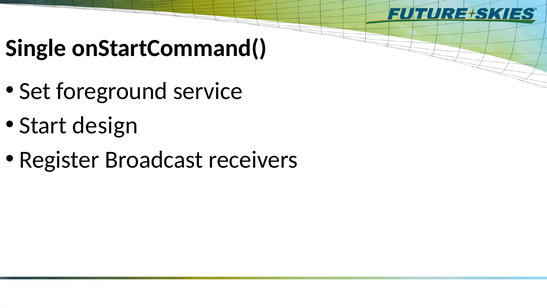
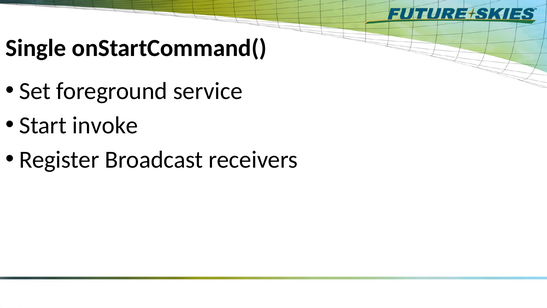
design: design -> invoke
